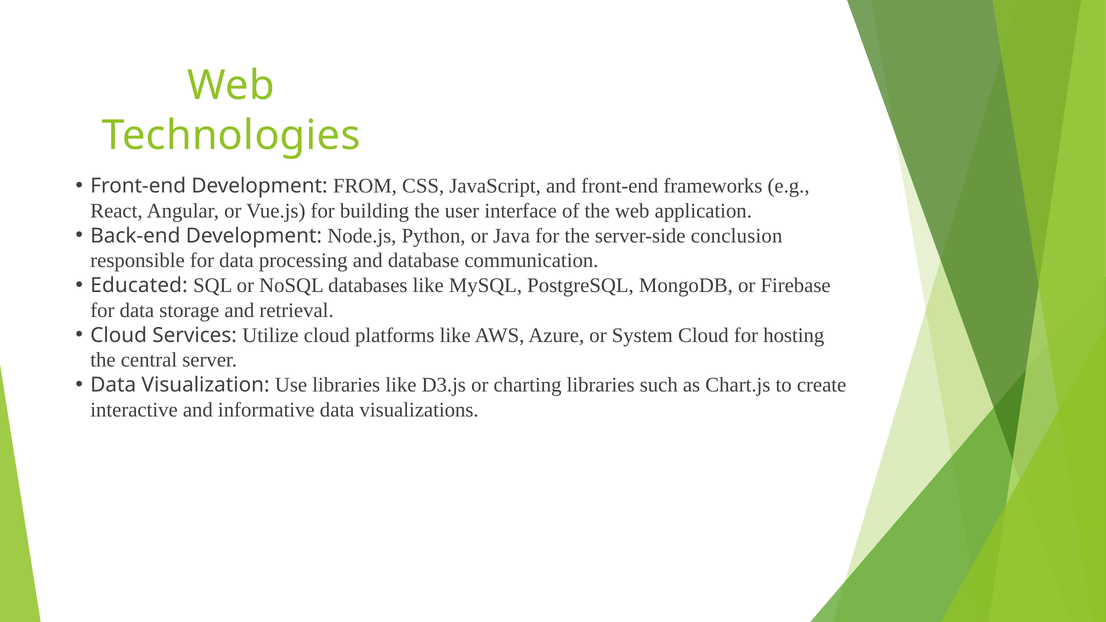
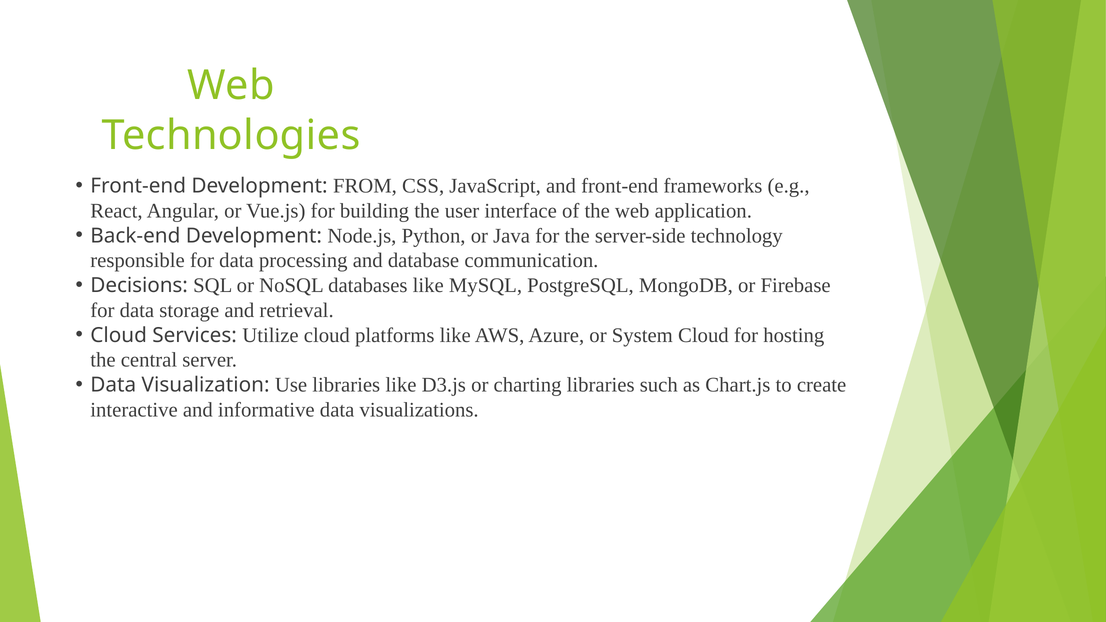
conclusion: conclusion -> technology
Educated: Educated -> Decisions
